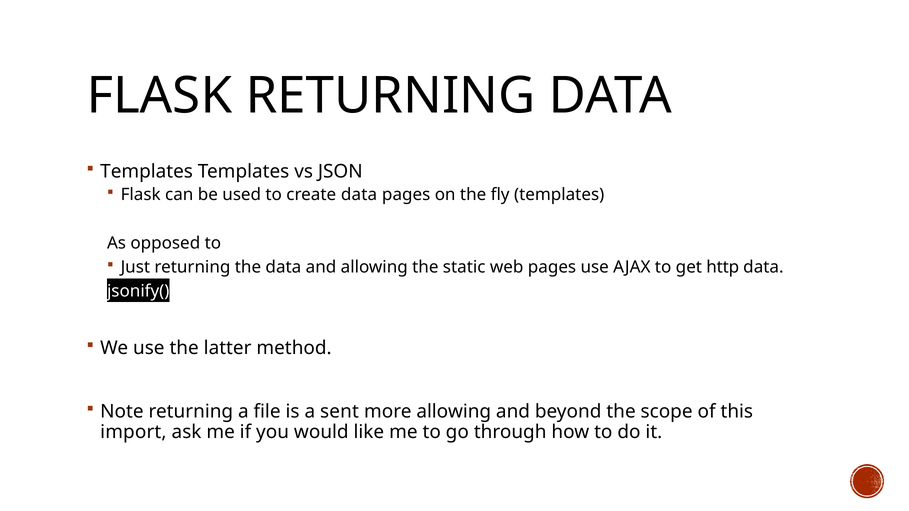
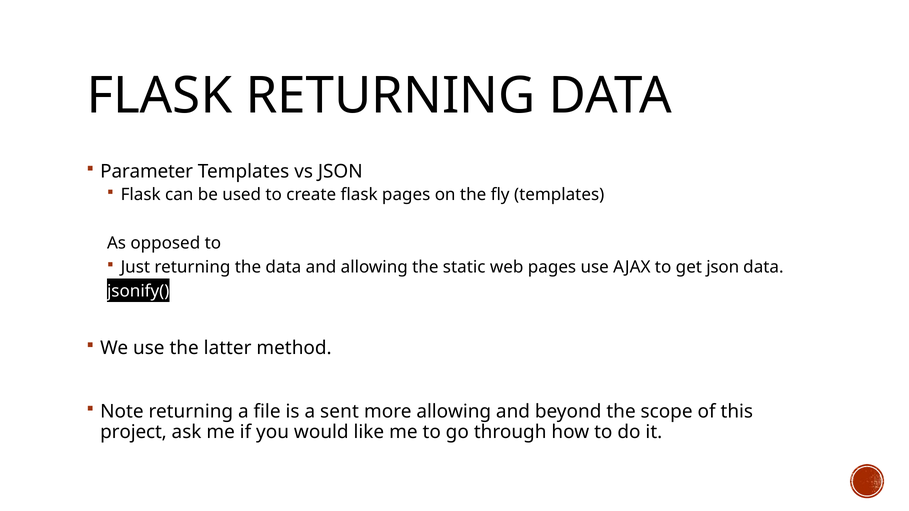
Templates at (147, 172): Templates -> Parameter
create data: data -> flask
get http: http -> json
import: import -> project
